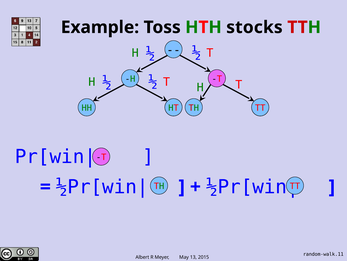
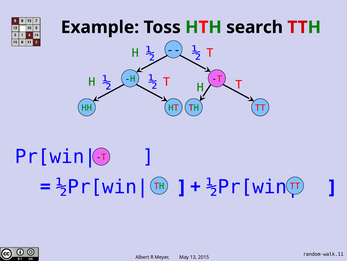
stocks: stocks -> search
